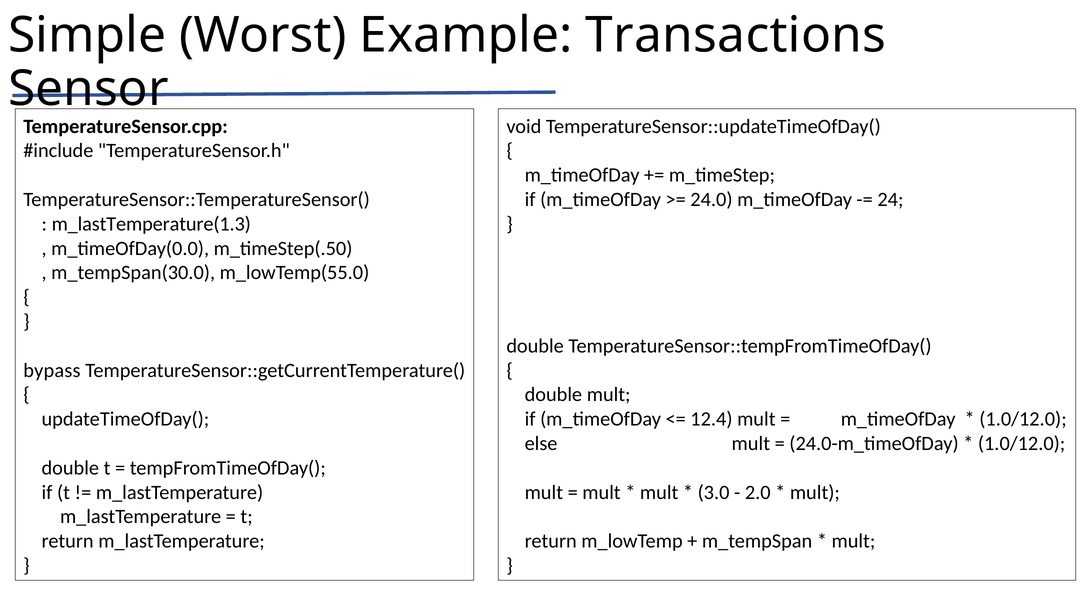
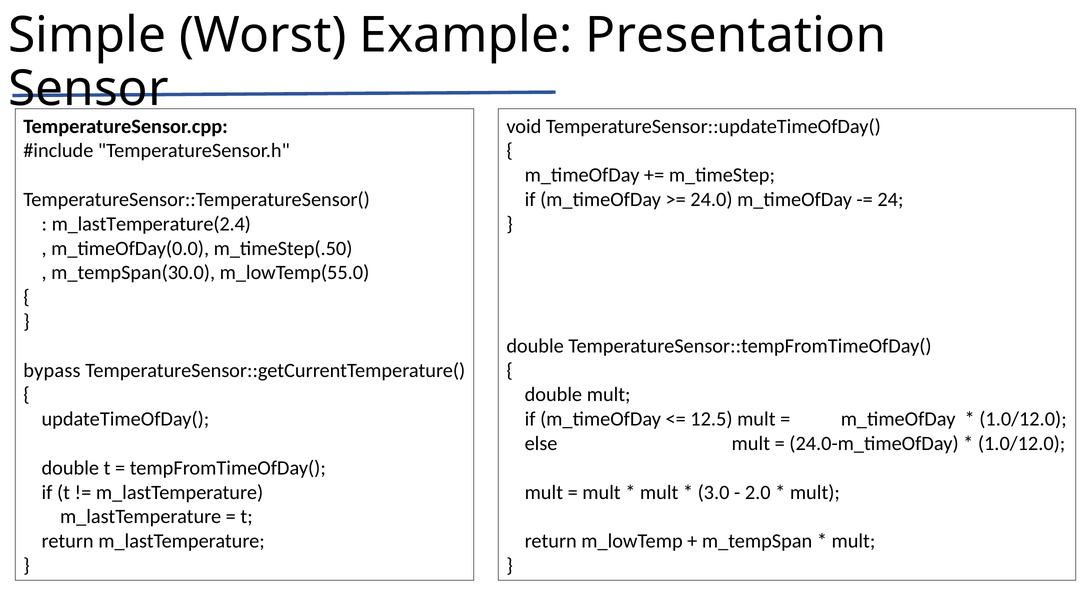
Transactions: Transactions -> Presentation
m_lastTemperature(1.3: m_lastTemperature(1.3 -> m_lastTemperature(2.4
12.4: 12.4 -> 12.5
